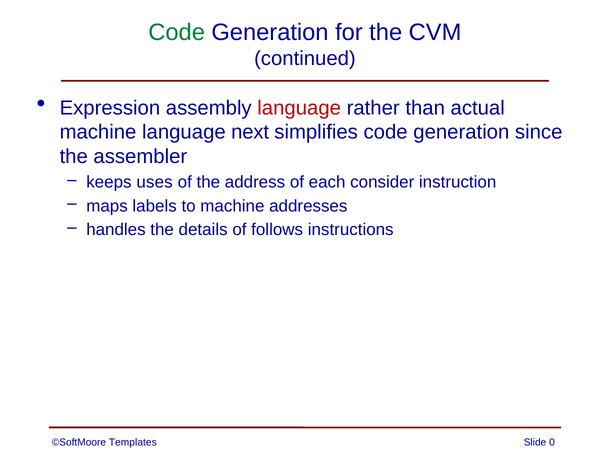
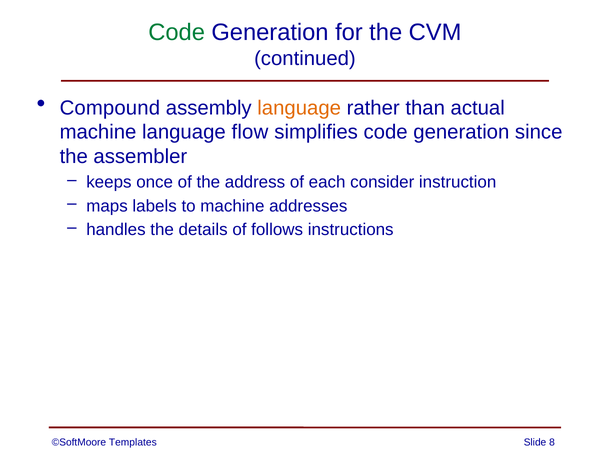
Expression: Expression -> Compound
language at (299, 108) colour: red -> orange
next: next -> flow
uses: uses -> once
0: 0 -> 8
